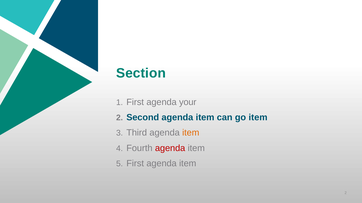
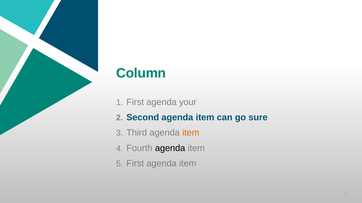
Section: Section -> Column
go item: item -> sure
agenda at (170, 149) colour: red -> black
